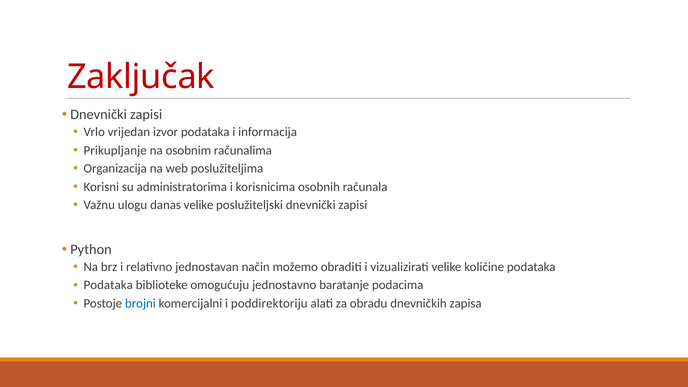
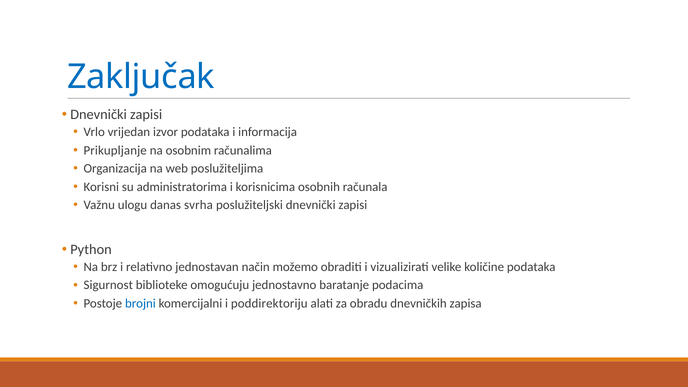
Zaključak colour: red -> blue
danas velike: velike -> svrha
Podataka at (108, 285): Podataka -> Sigurnost
